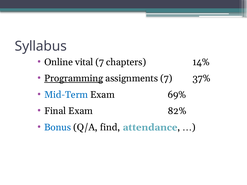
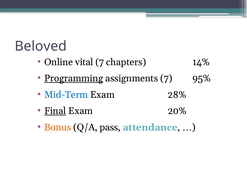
Syllabus: Syllabus -> Beloved
37%: 37% -> 95%
69%: 69% -> 28%
Final underline: none -> present
82%: 82% -> 20%
Bonus colour: blue -> orange
find: find -> pass
